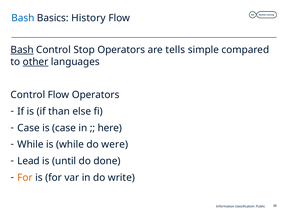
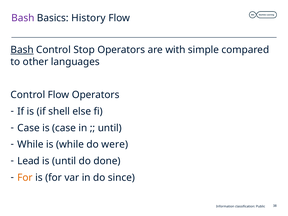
Bash at (23, 18) colour: blue -> purple
tells: tells -> with
other underline: present -> none
than: than -> shell
here at (110, 128): here -> until
write: write -> since
